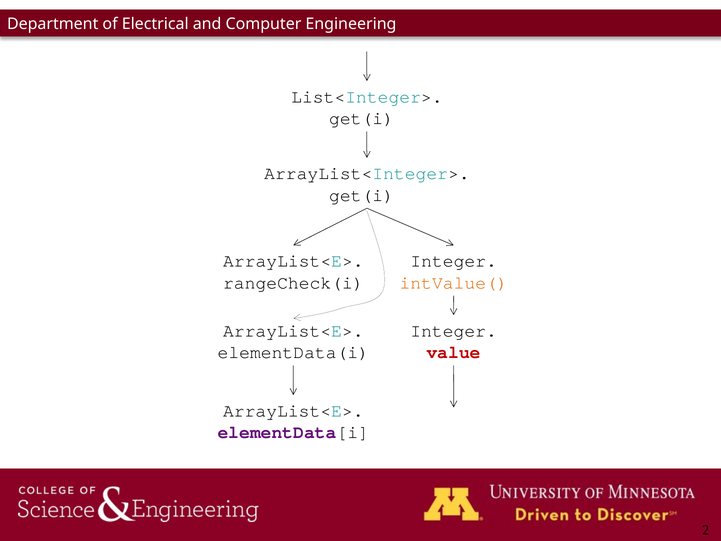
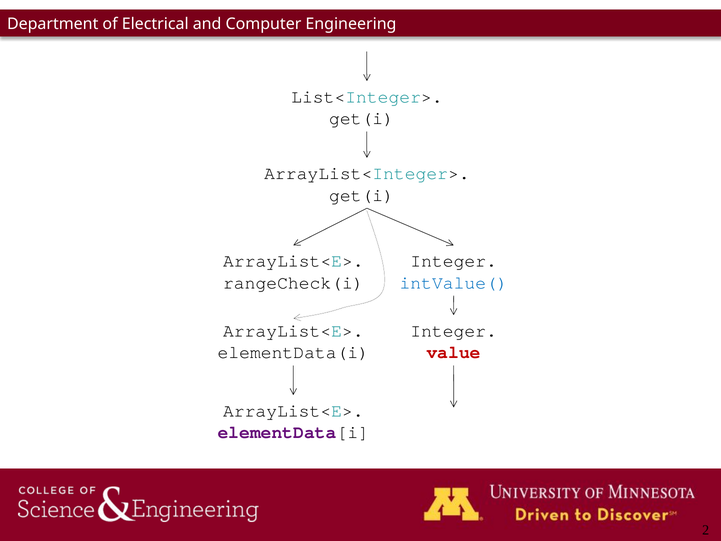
intValue( colour: orange -> blue
